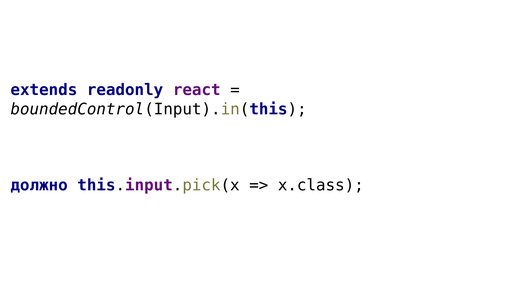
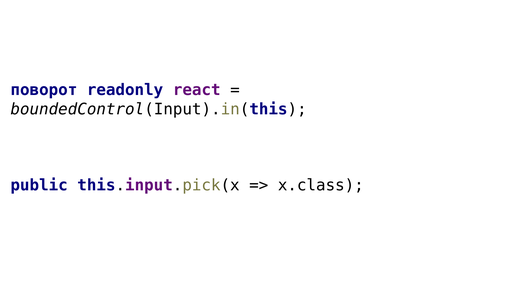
extends: extends -> поворот
должно: должно -> public
